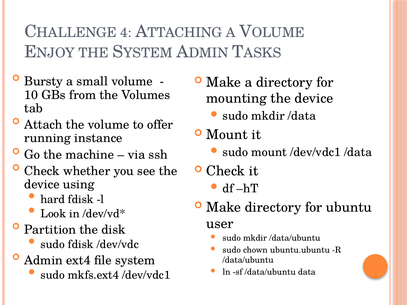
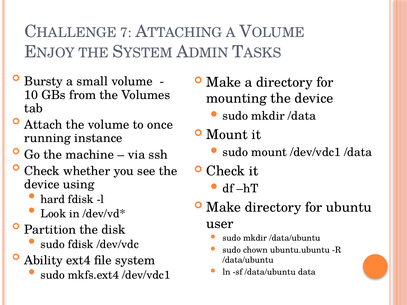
4: 4 -> 7
offer: offer -> once
Admin: Admin -> Ability
